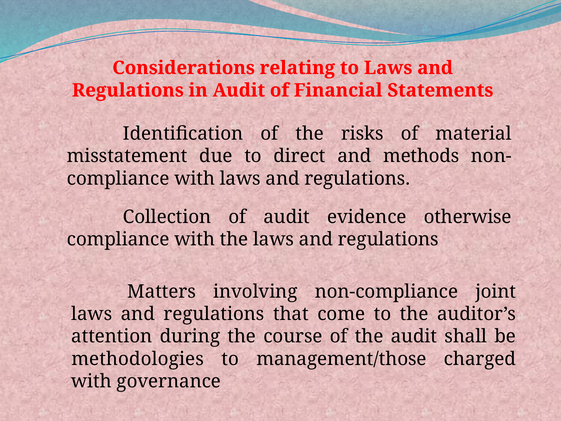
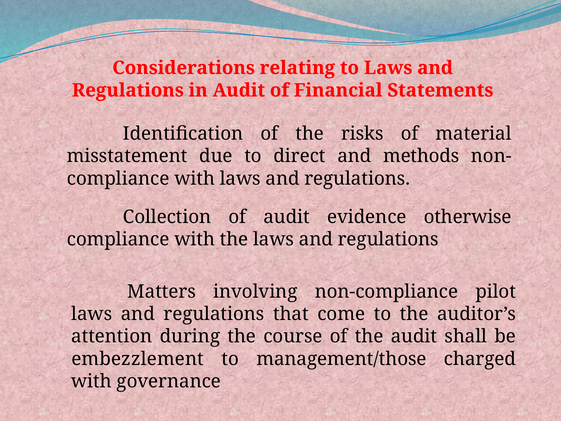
joint: joint -> pilot
methodologies: methodologies -> embezzlement
